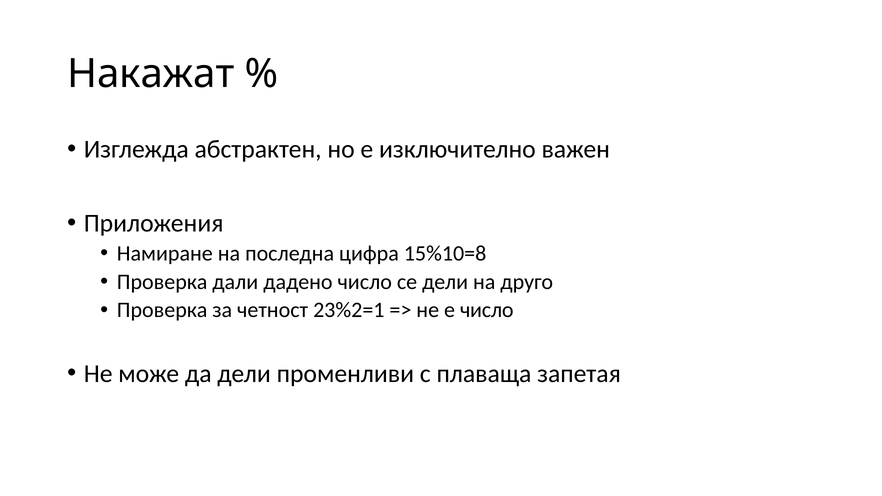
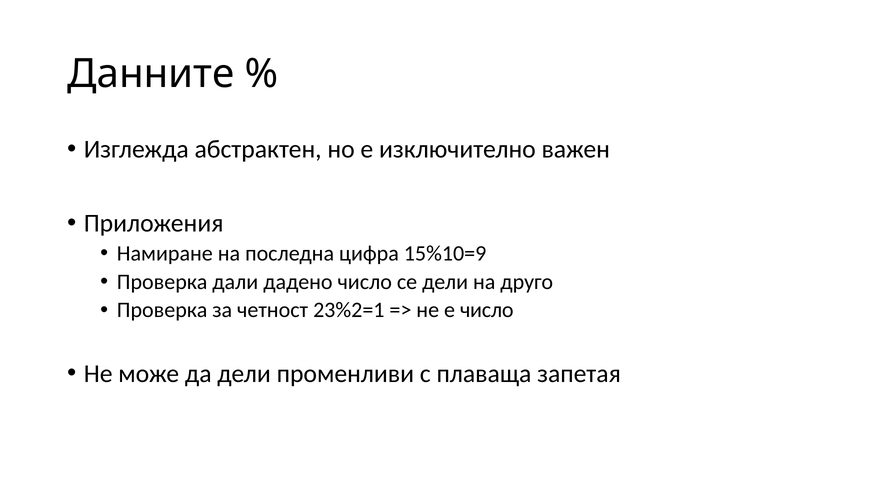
Накажат: Накажат -> Данните
15%10=8: 15%10=8 -> 15%10=9
